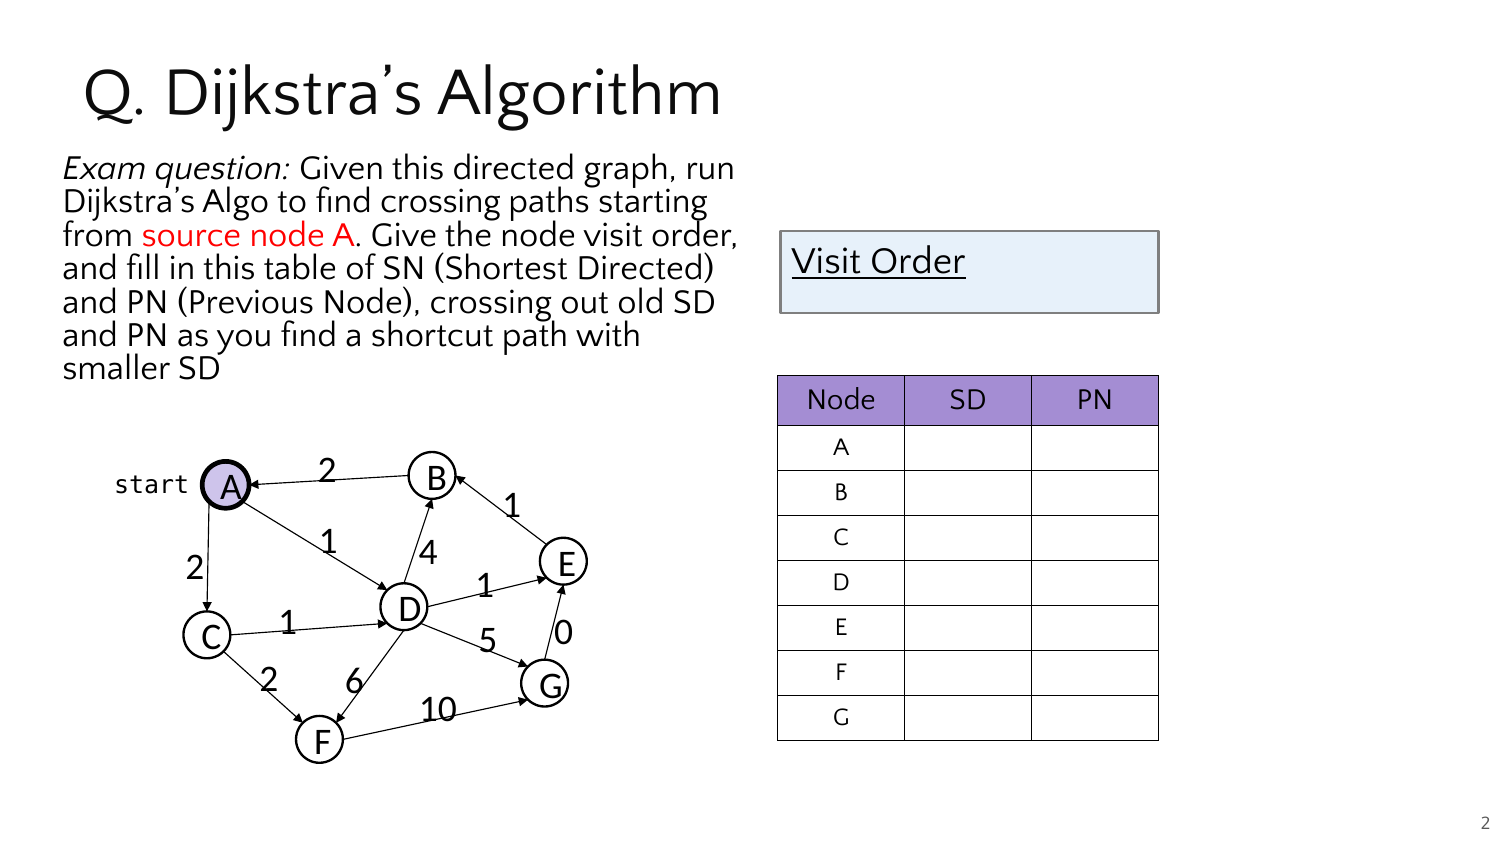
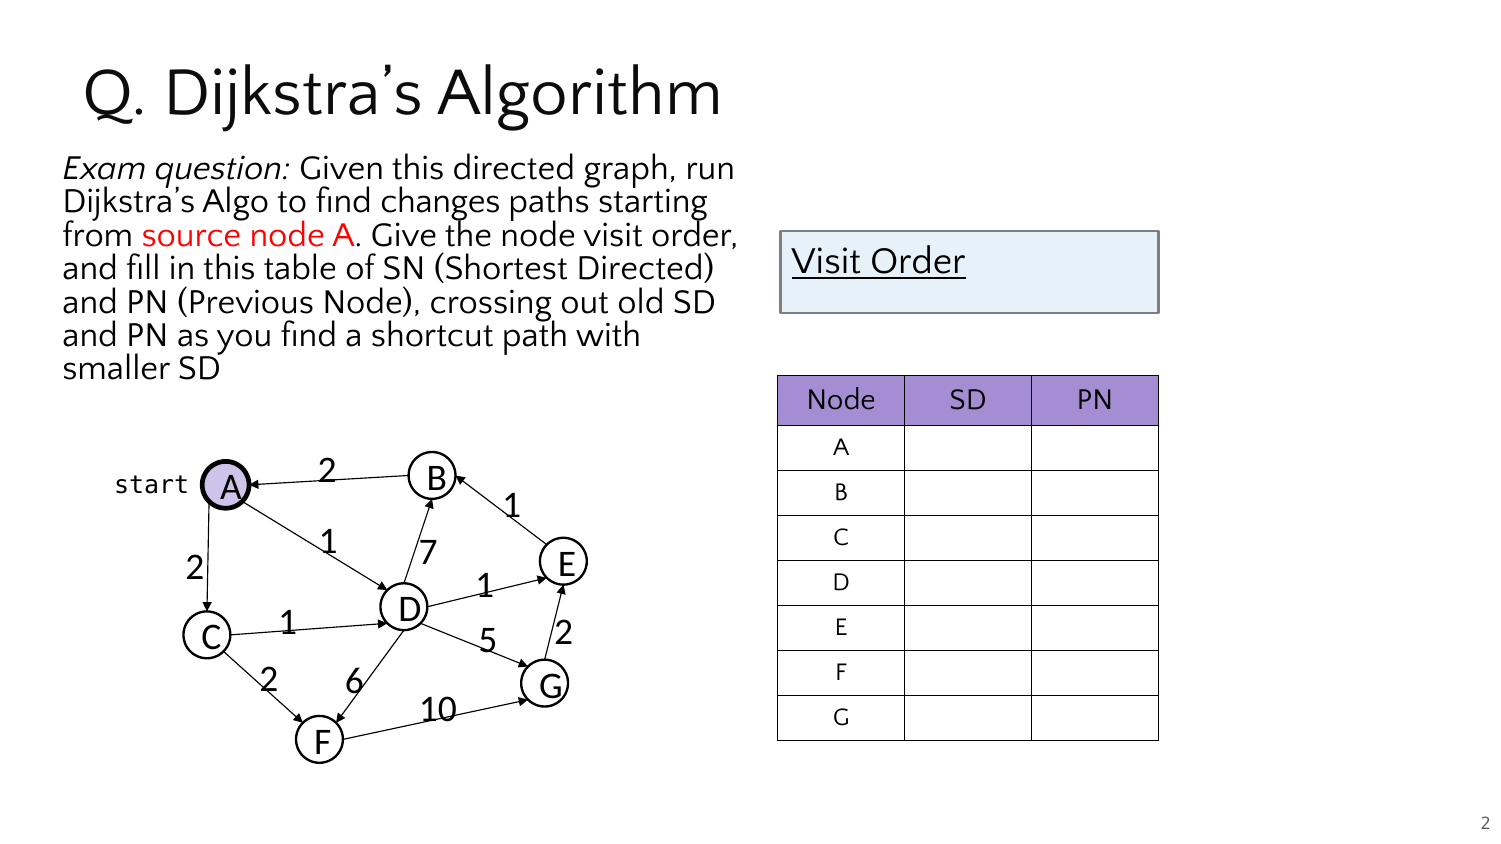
find crossing: crossing -> changes
4: 4 -> 7
5 0: 0 -> 2
